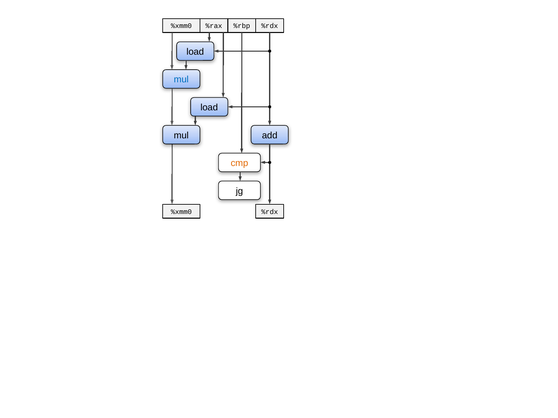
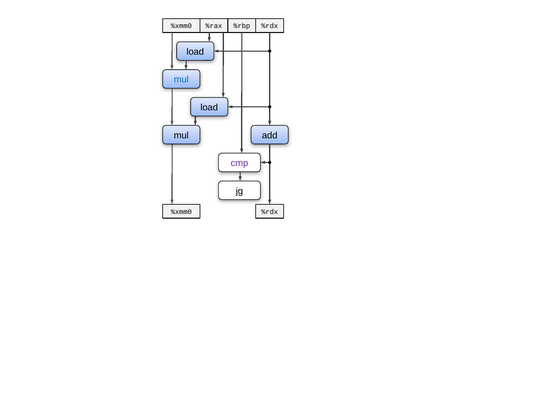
cmp colour: orange -> purple
